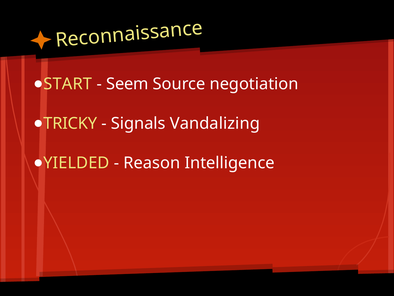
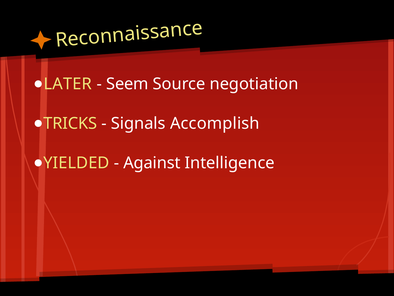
START: START -> LATER
TRICKY: TRICKY -> TRICKS
Vandalizing: Vandalizing -> Accomplish
Reason: Reason -> Against
